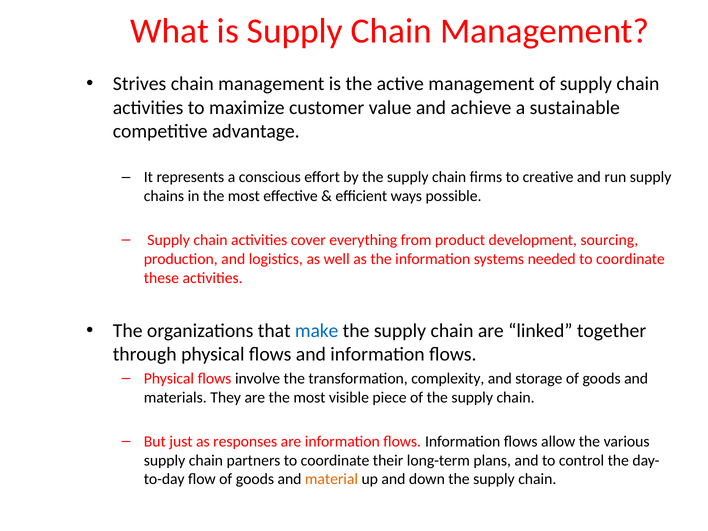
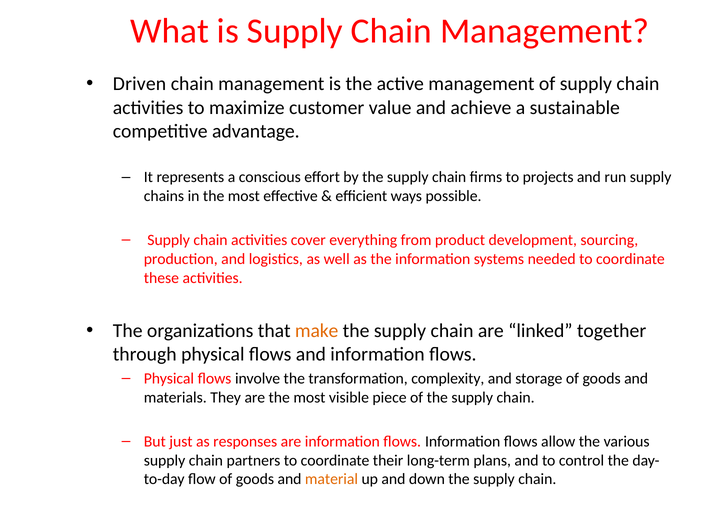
Strives: Strives -> Driven
creative: creative -> projects
make colour: blue -> orange
